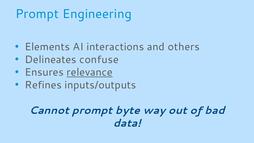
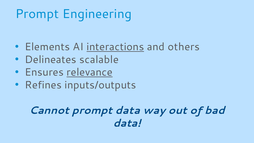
interactions underline: none -> present
confuse: confuse -> scalable
prompt byte: byte -> data
